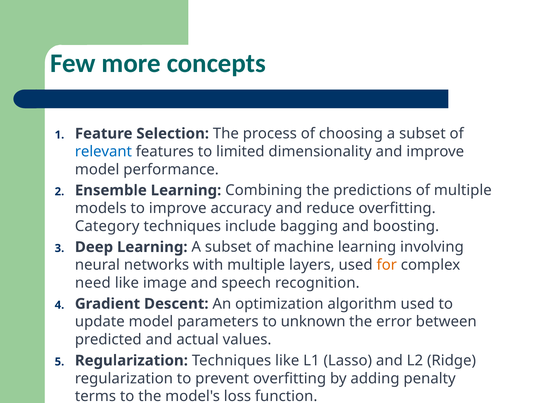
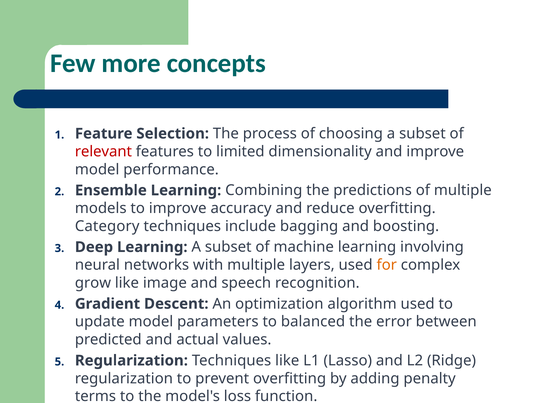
relevant colour: blue -> red
need: need -> grow
unknown: unknown -> balanced
